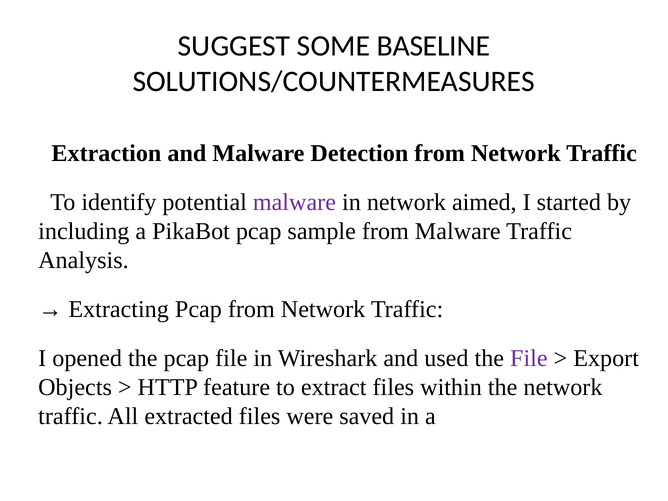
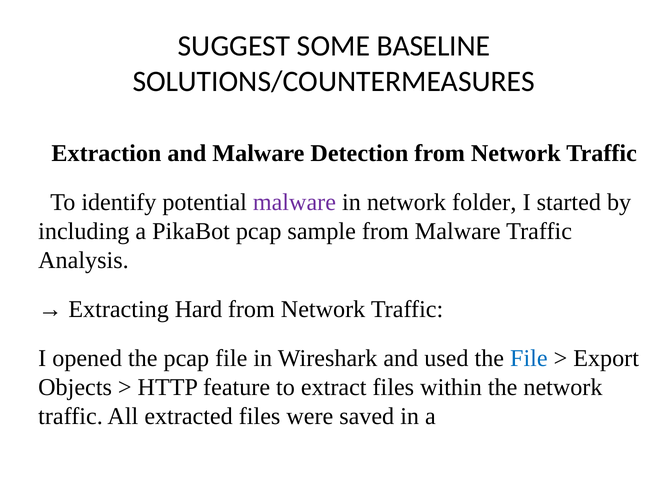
aimed: aimed -> folder
Extracting Pcap: Pcap -> Hard
File at (529, 358) colour: purple -> blue
